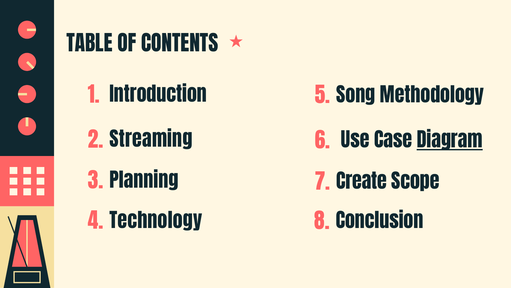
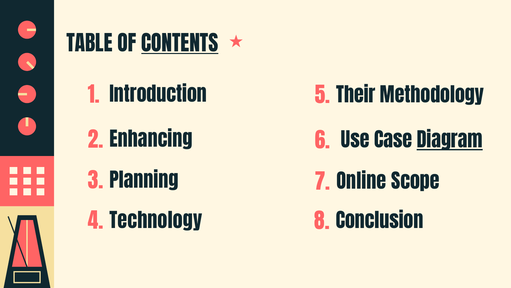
CONTENTS underline: none -> present
Song: Song -> Their
Streaming: Streaming -> Enhancing
Create: Create -> Online
